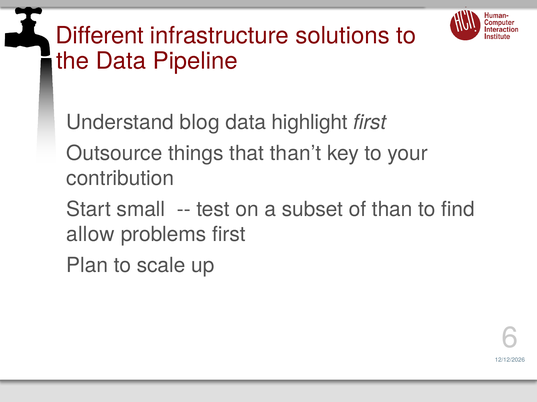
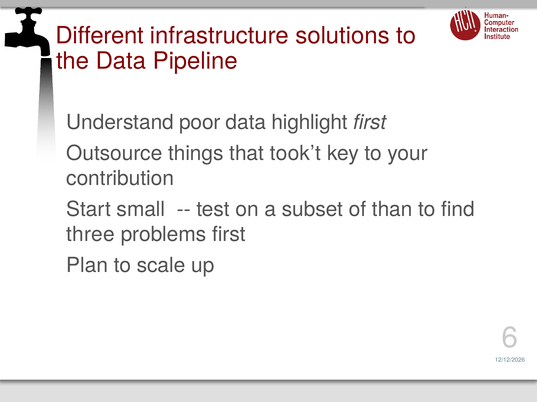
blog: blog -> poor
than’t: than’t -> took’t
allow: allow -> three
